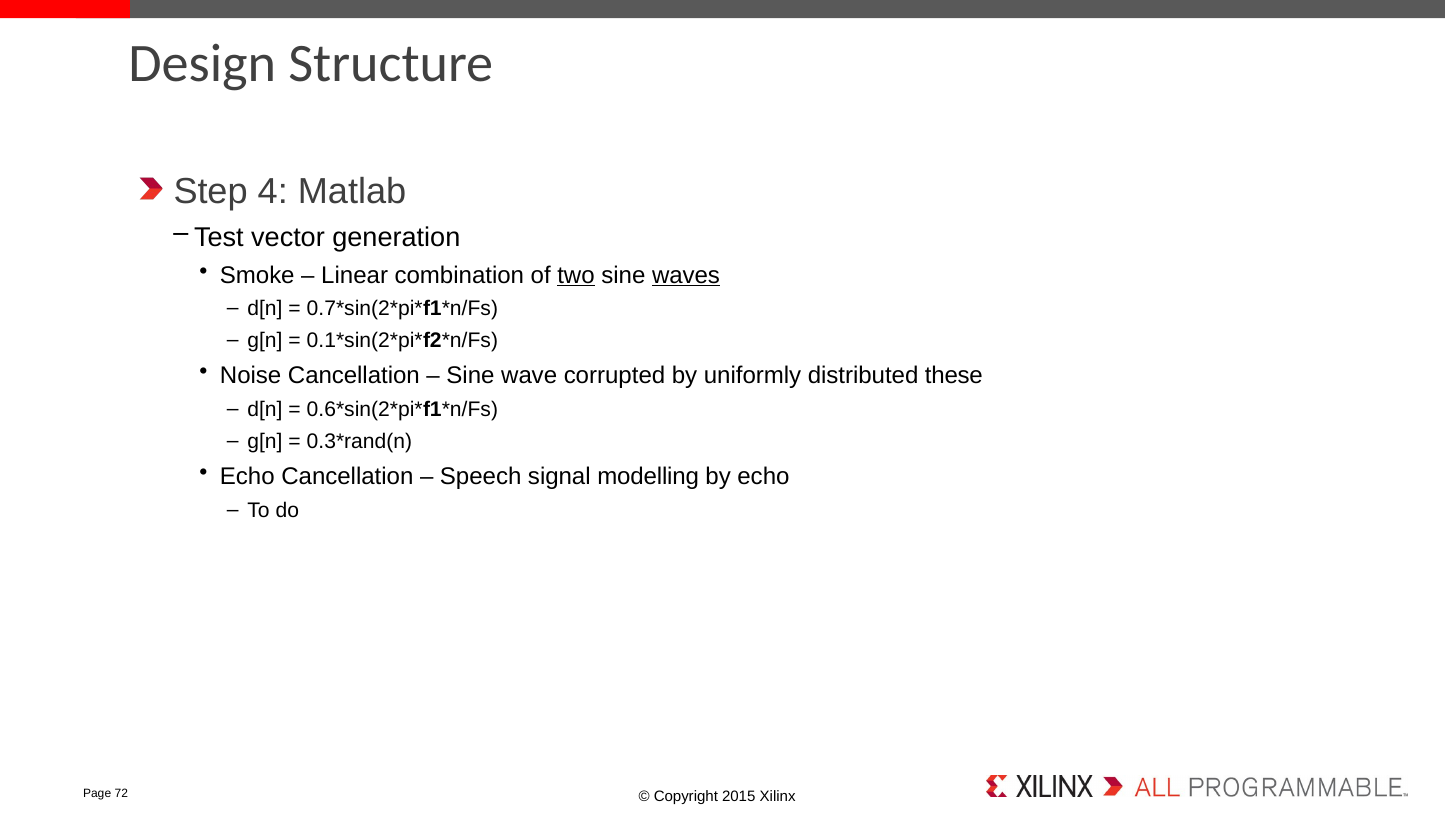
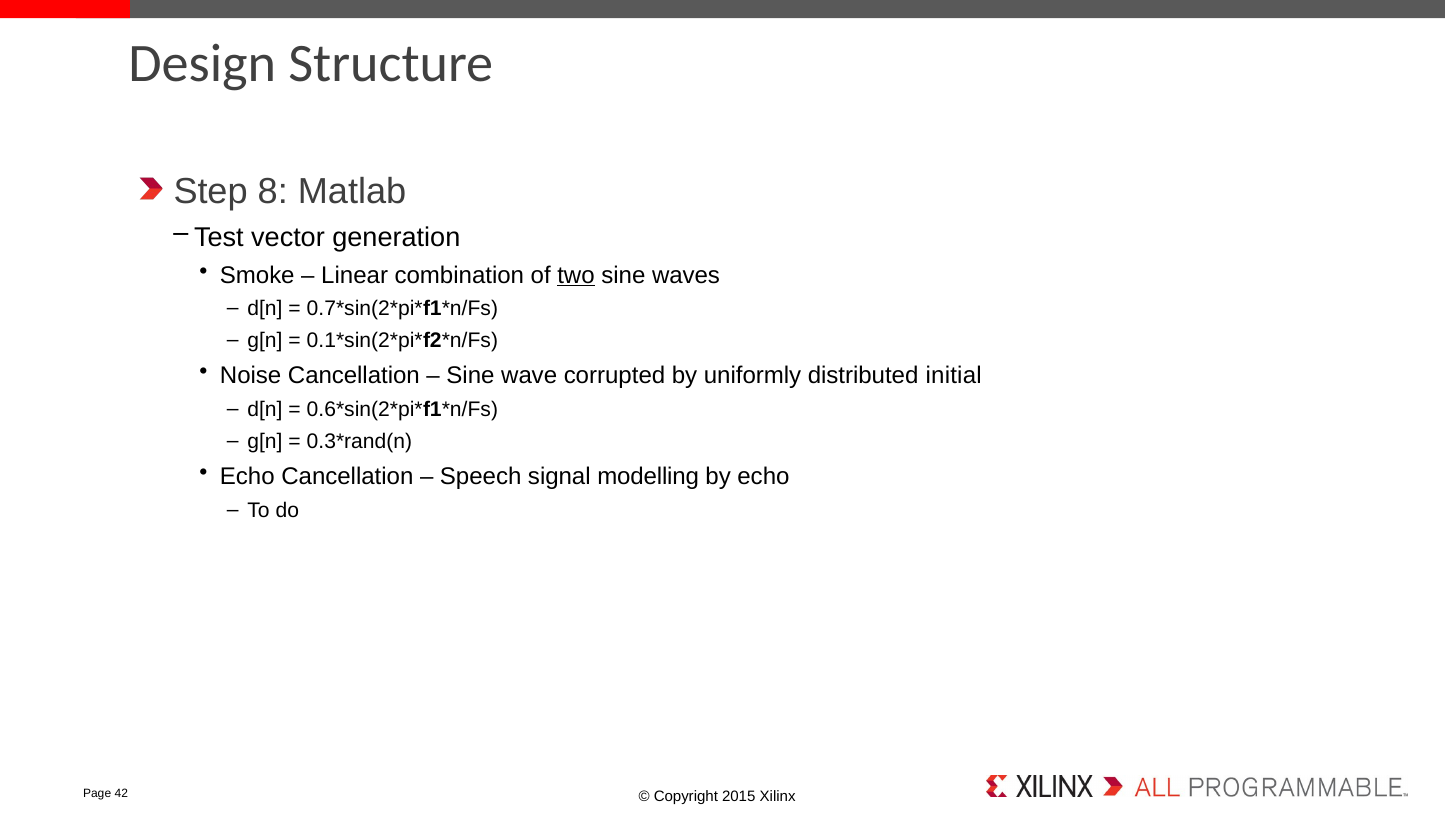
4: 4 -> 8
waves underline: present -> none
these: these -> initial
72: 72 -> 42
